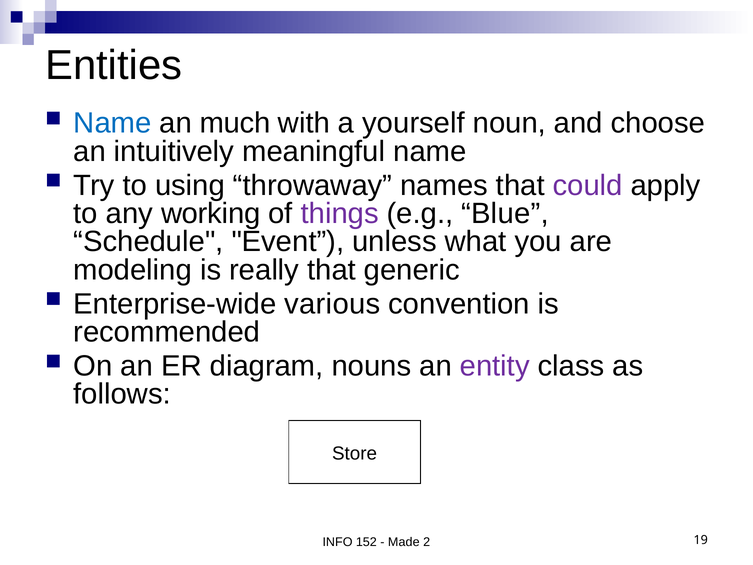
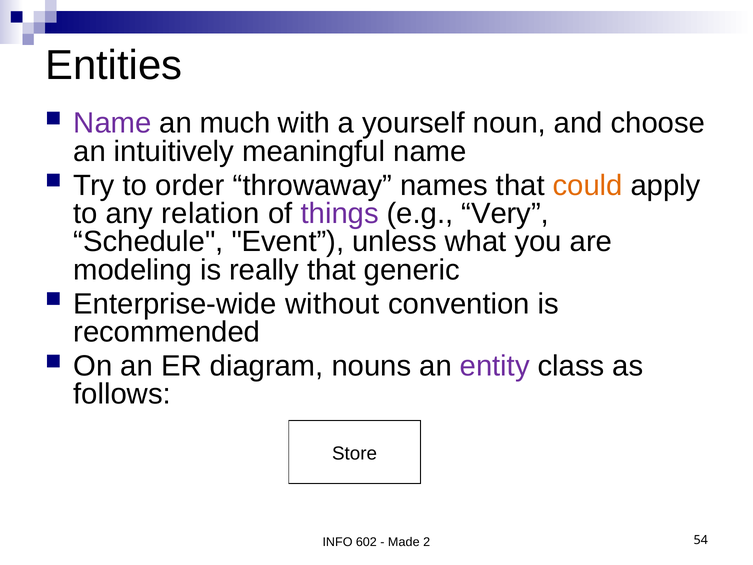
Name at (112, 123) colour: blue -> purple
using: using -> order
could colour: purple -> orange
working: working -> relation
Blue: Blue -> Very
various: various -> without
152: 152 -> 602
19: 19 -> 54
